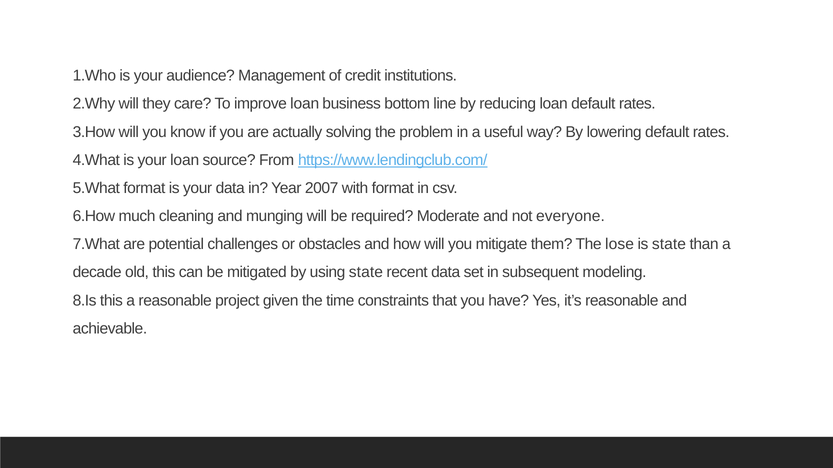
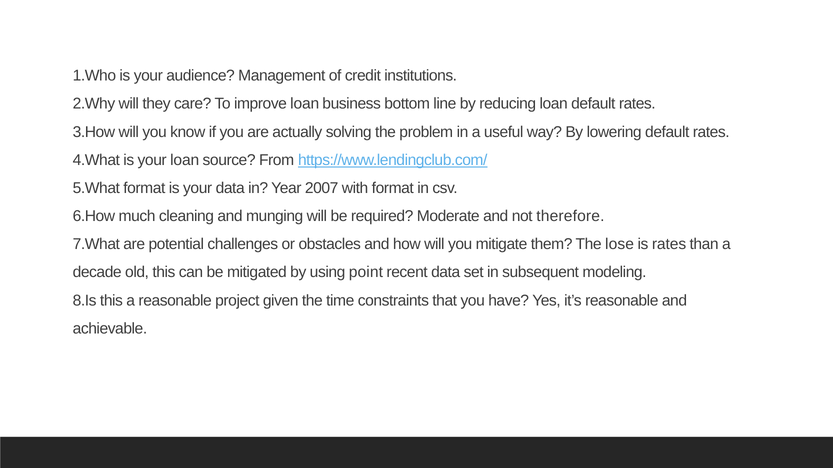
everyone: everyone -> therefore
is state: state -> rates
using state: state -> point
